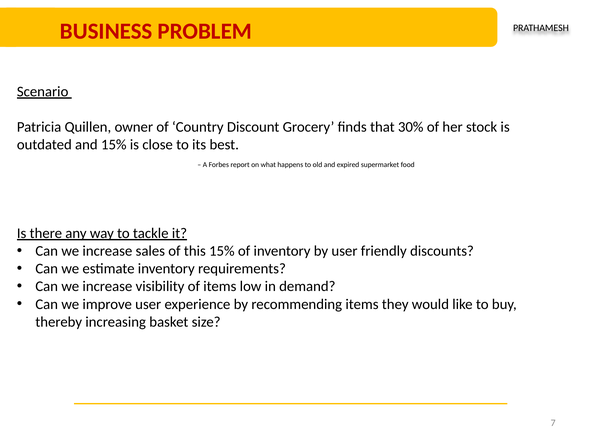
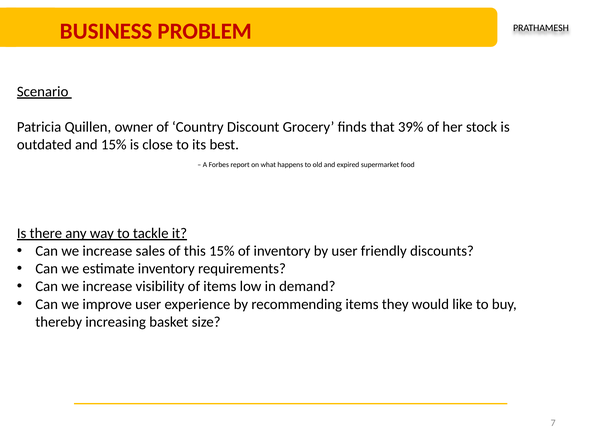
30%: 30% -> 39%
